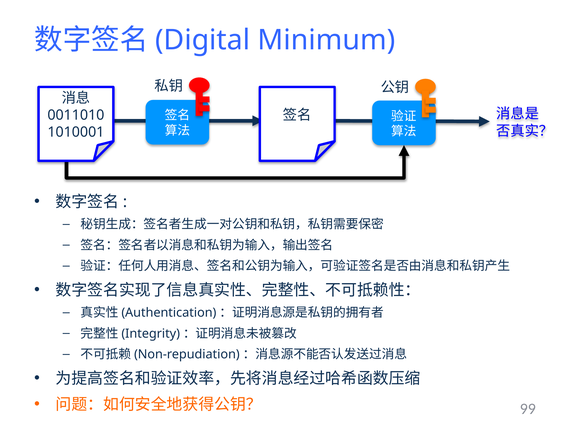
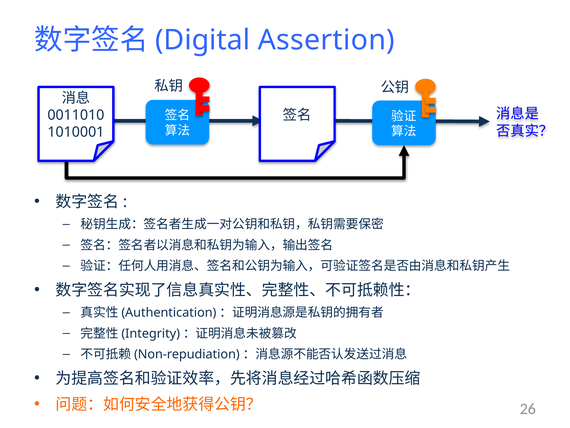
Minimum: Minimum -> Assertion
99: 99 -> 26
